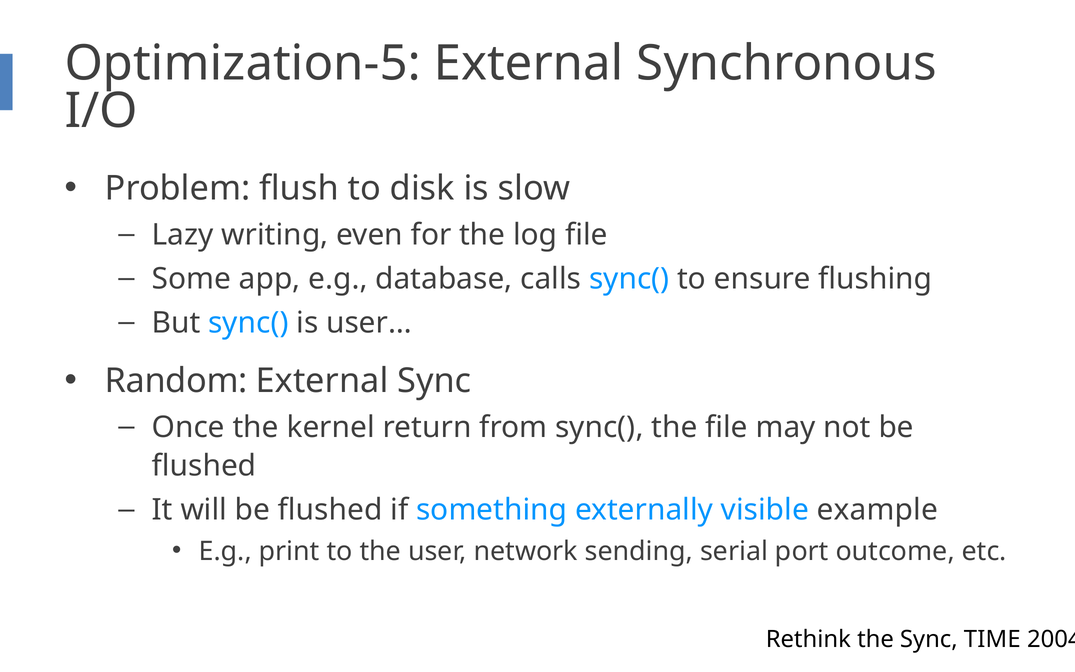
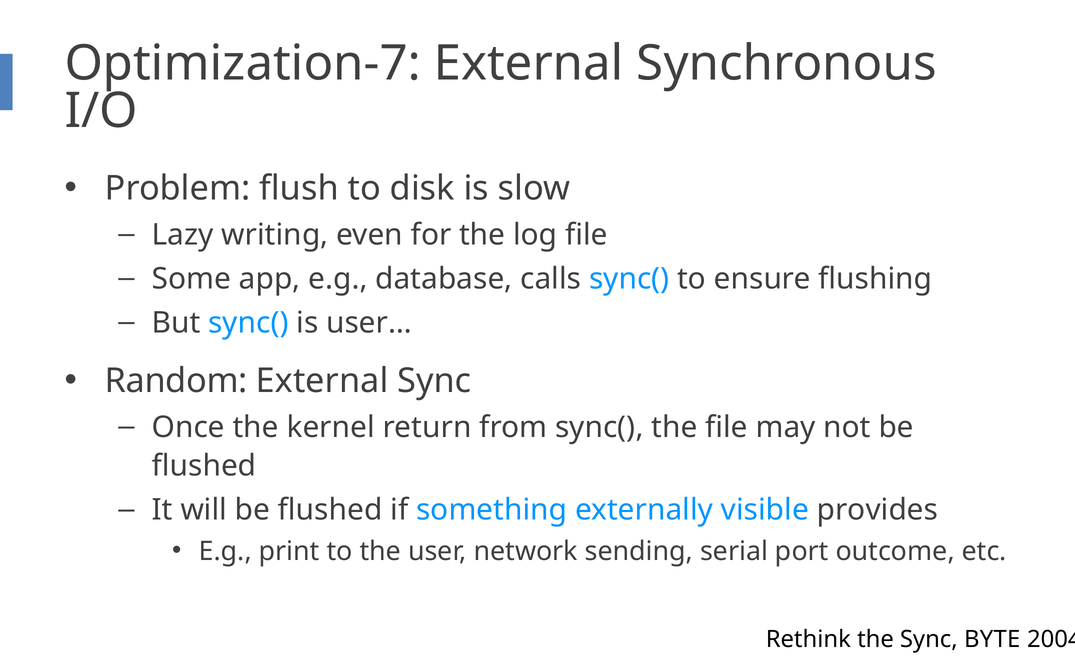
Optimization-5: Optimization-5 -> Optimization-7
example: example -> provides
TIME: TIME -> BYTE
